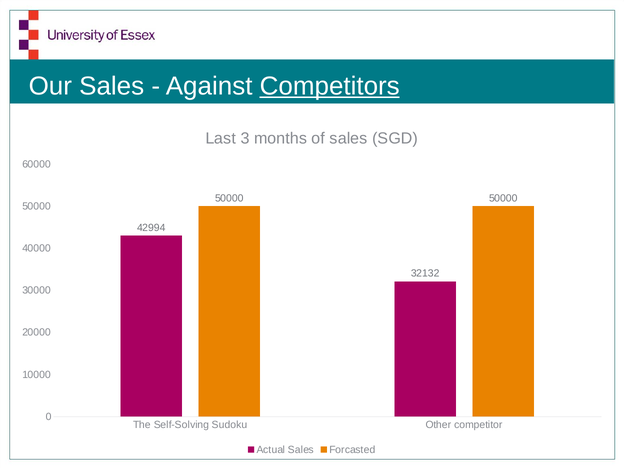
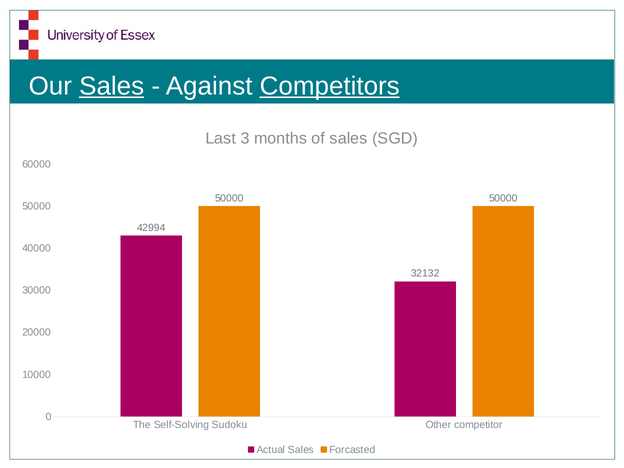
Sales at (112, 86) underline: none -> present
